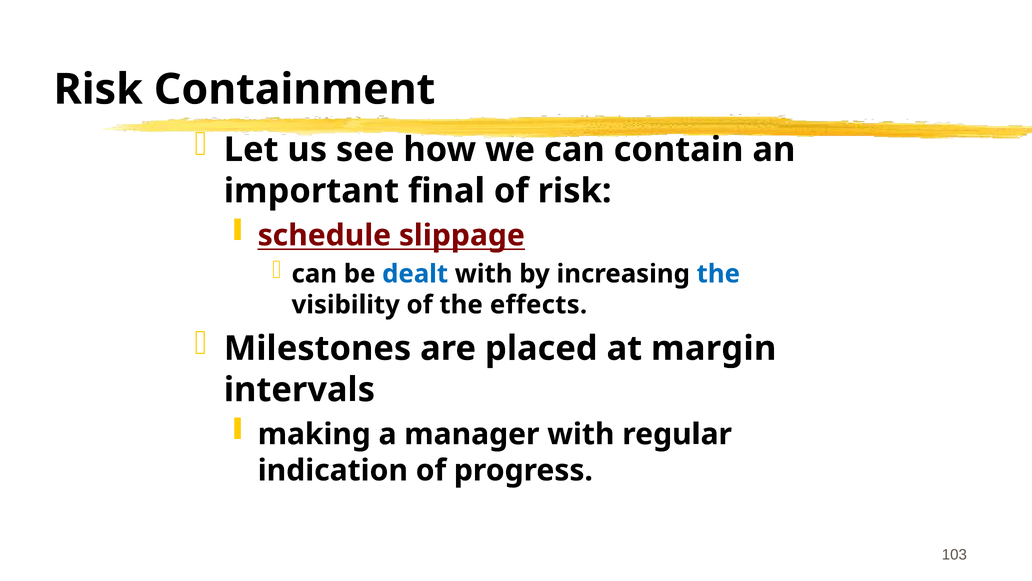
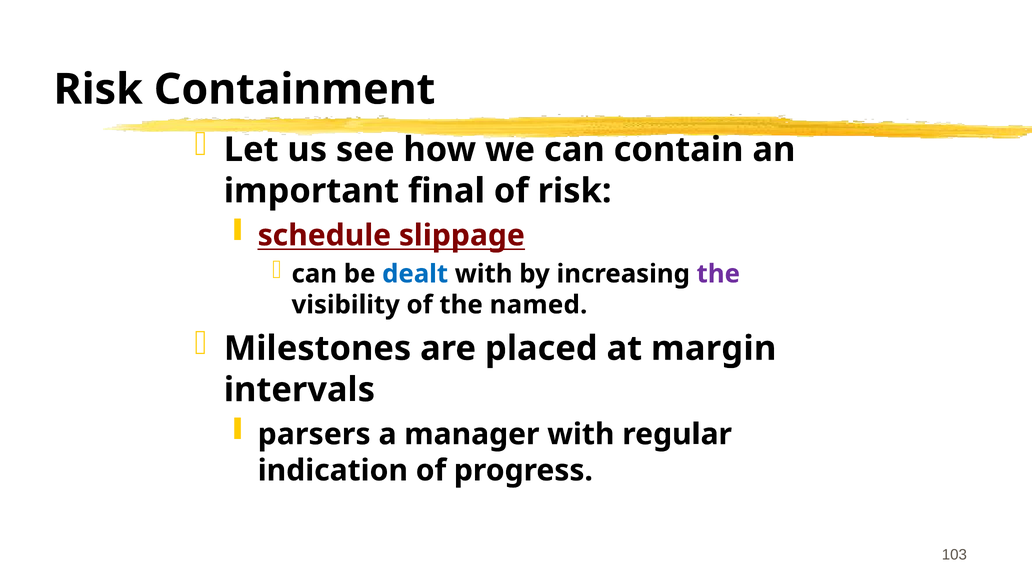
the at (718, 274) colour: blue -> purple
effects: effects -> named
making: making -> parsers
